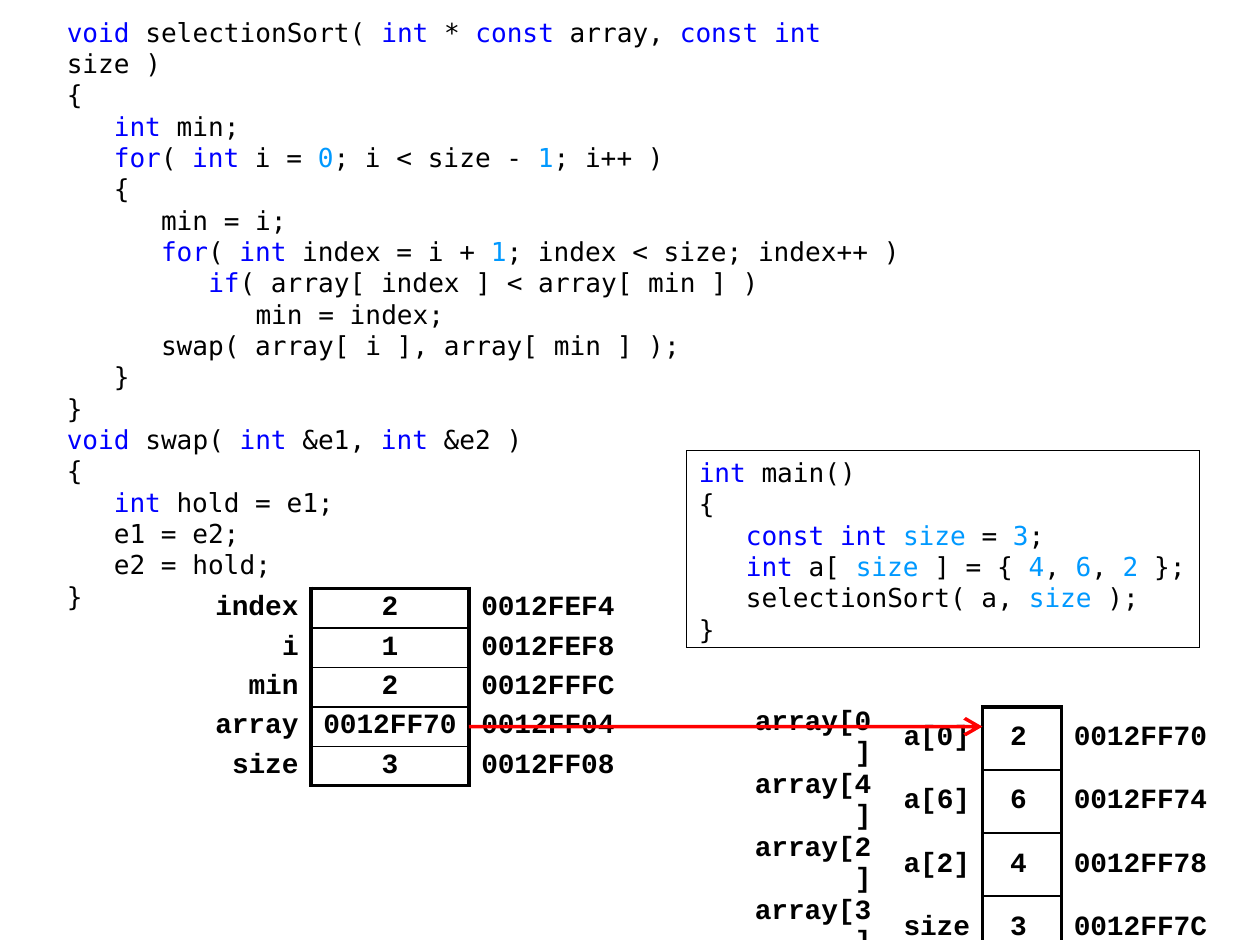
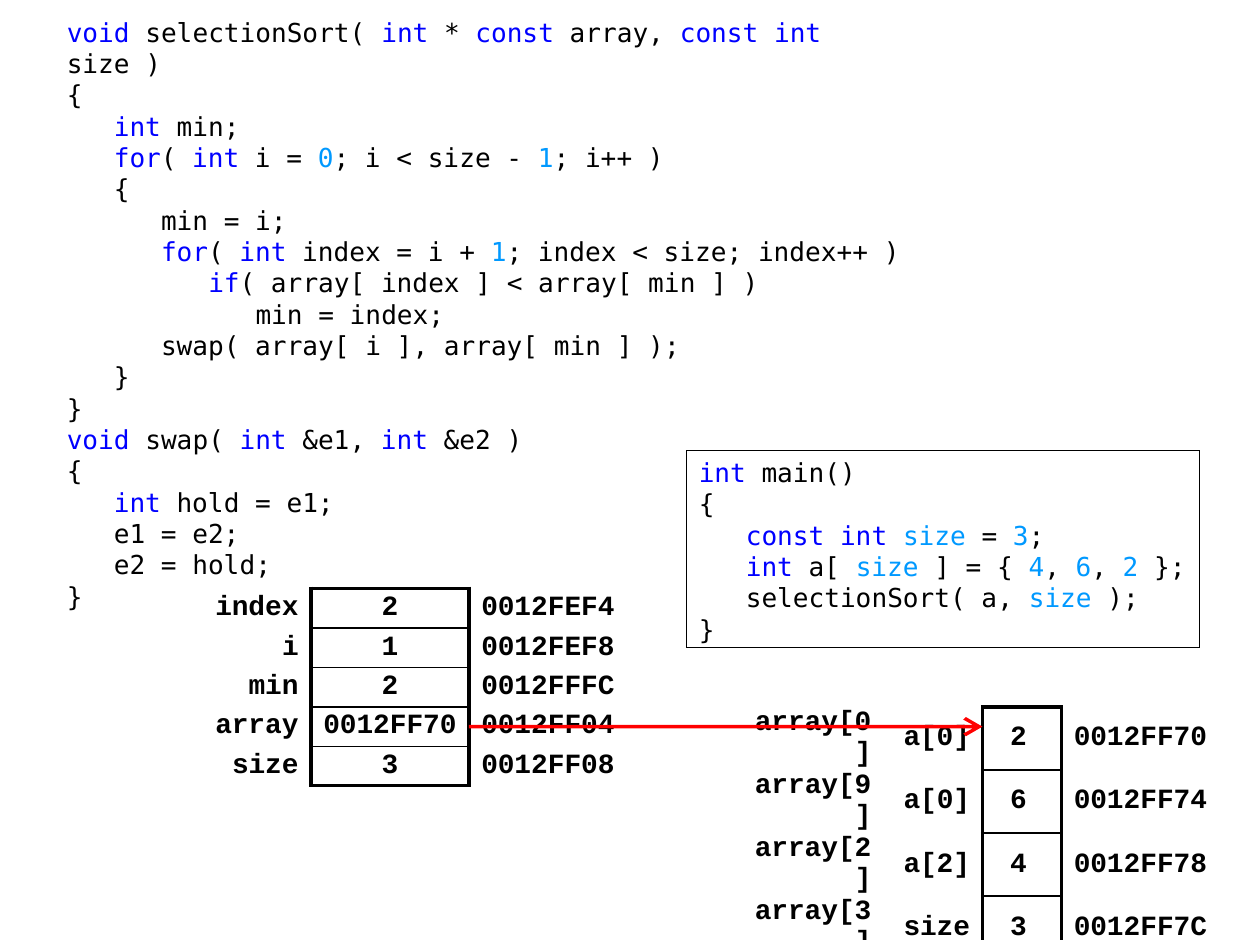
array[4: array[4 -> array[9
a[6 at (937, 800): a[6 -> a[0
